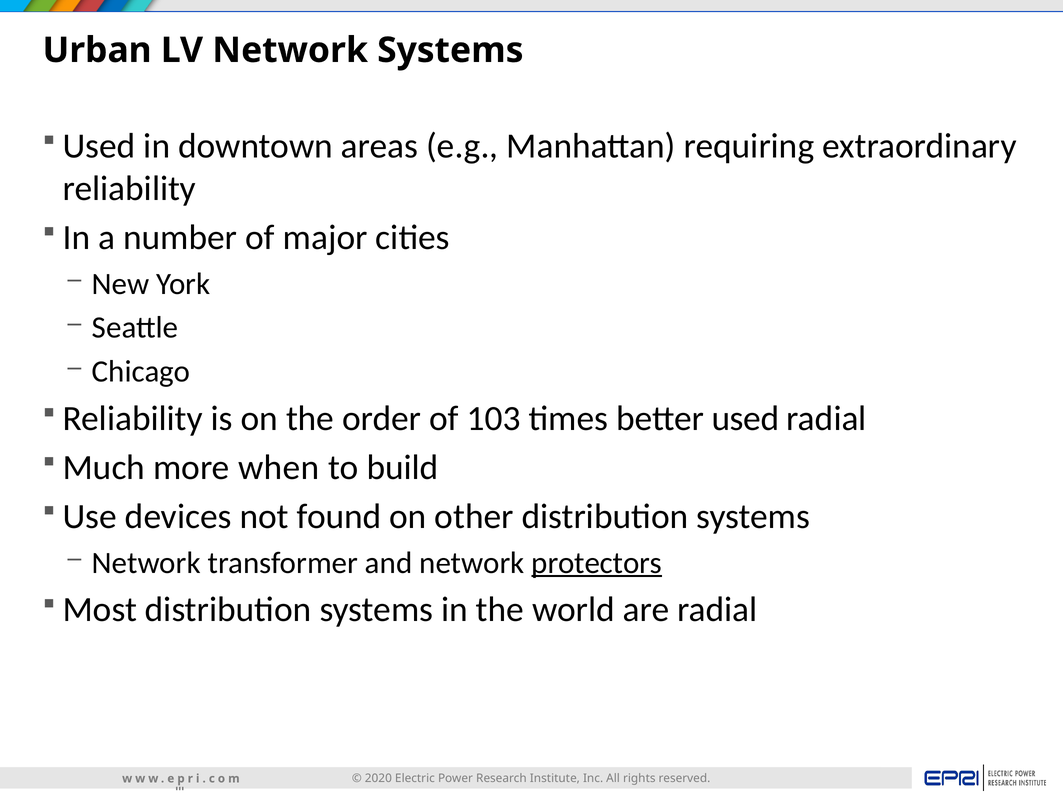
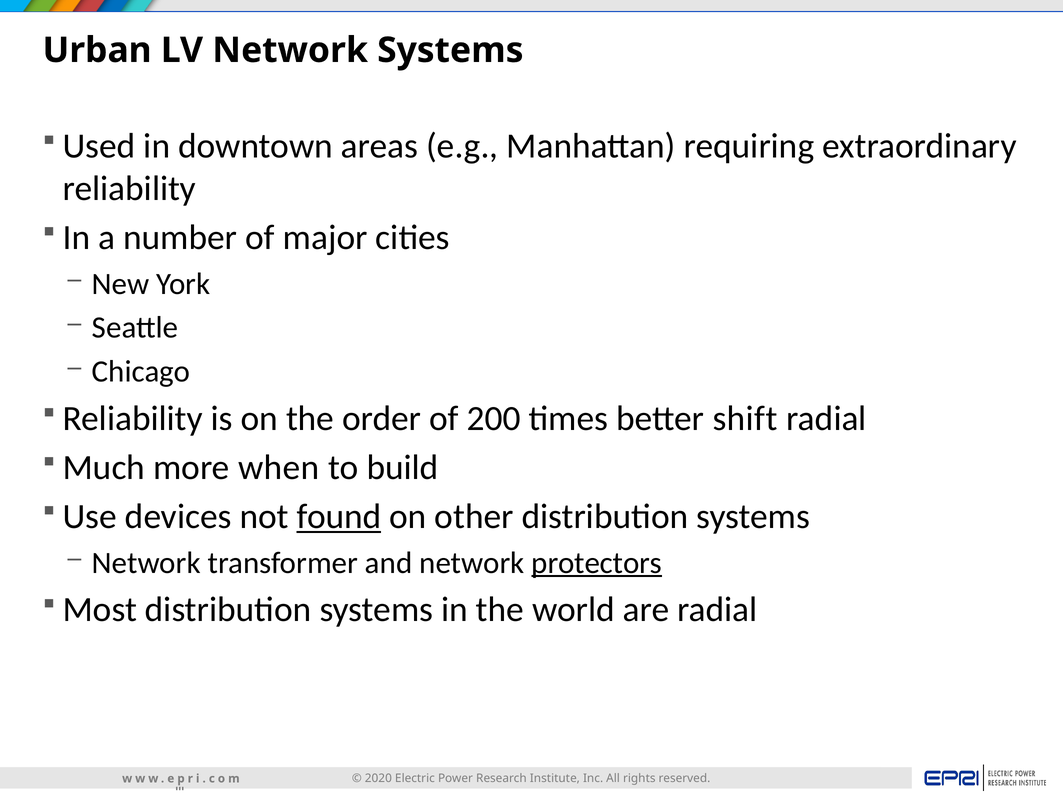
103: 103 -> 200
better used: used -> shift
found underline: none -> present
